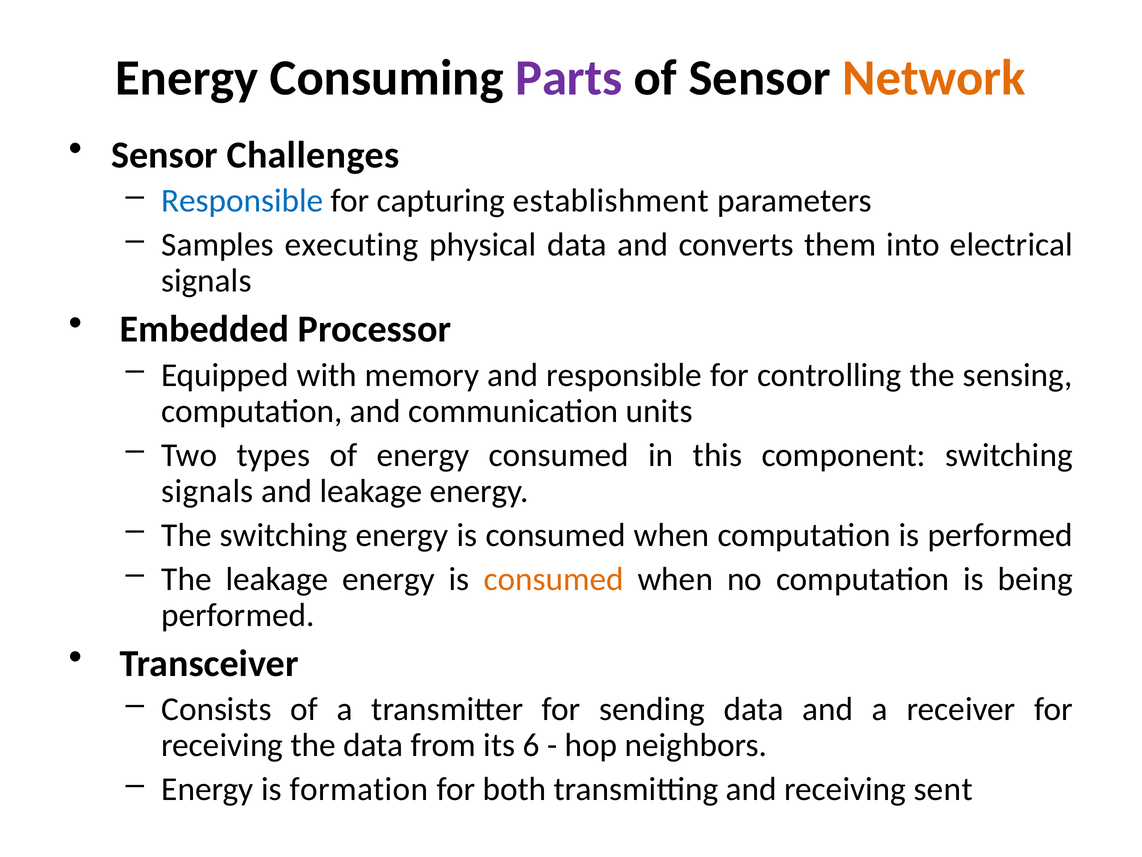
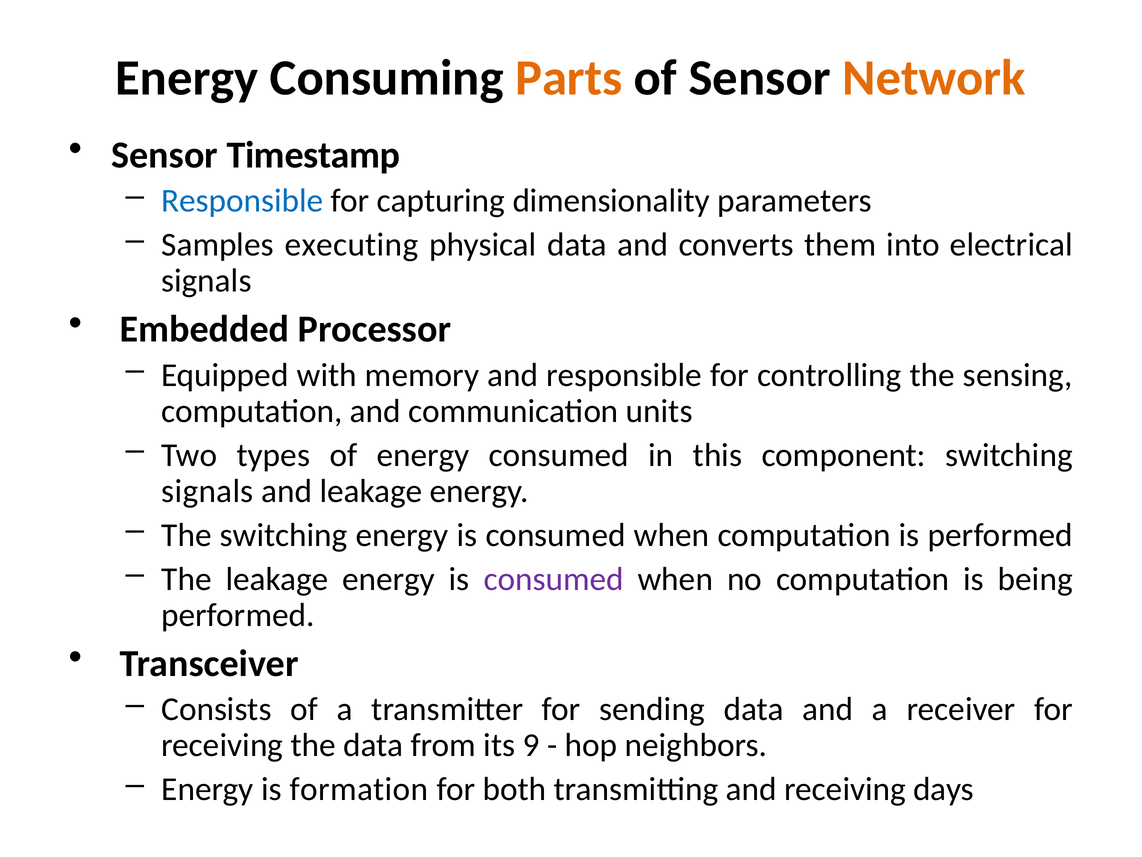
Parts colour: purple -> orange
Challenges: Challenges -> Timestamp
establishment: establishment -> dimensionality
consumed at (554, 579) colour: orange -> purple
6: 6 -> 9
sent: sent -> days
